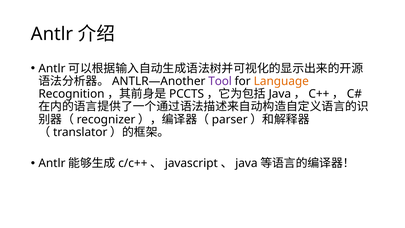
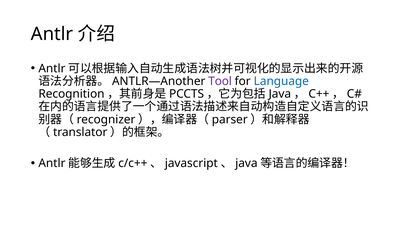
Language colour: orange -> blue
